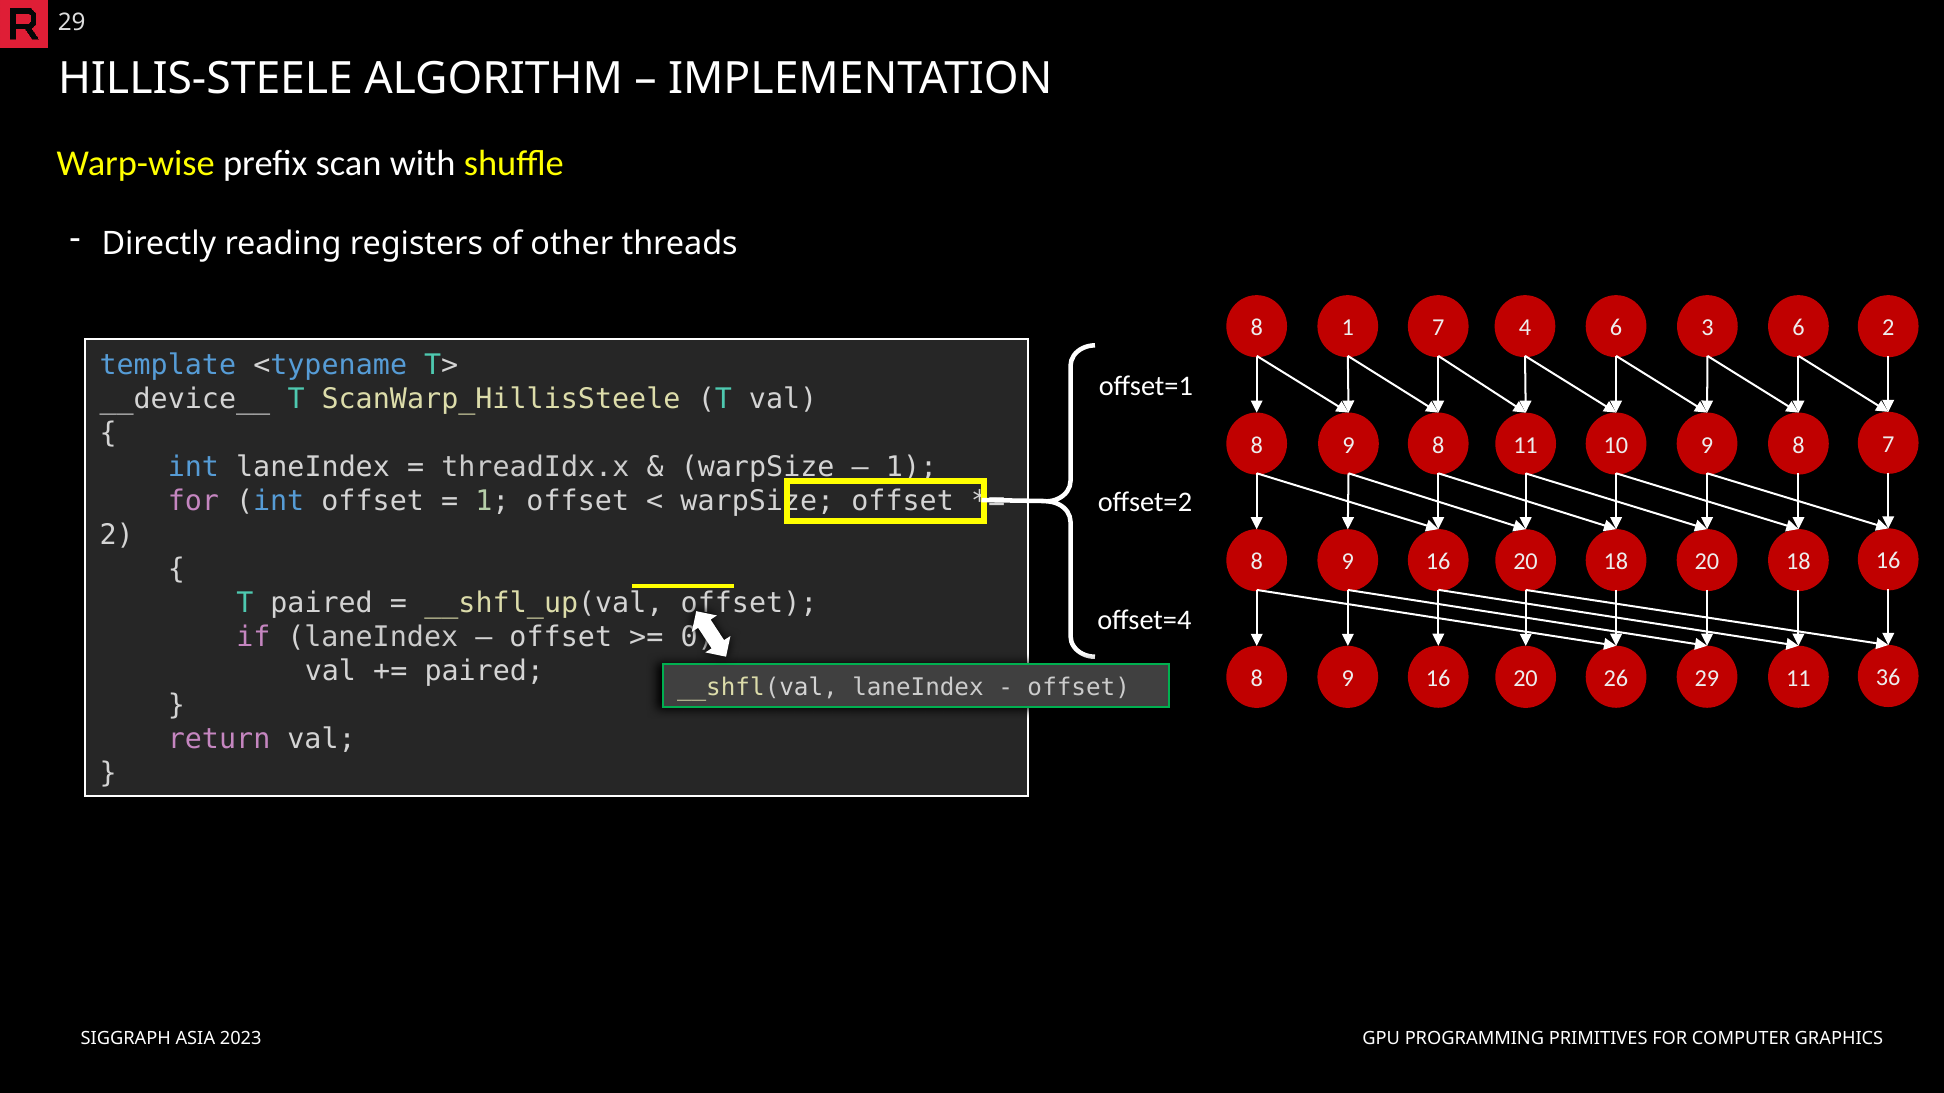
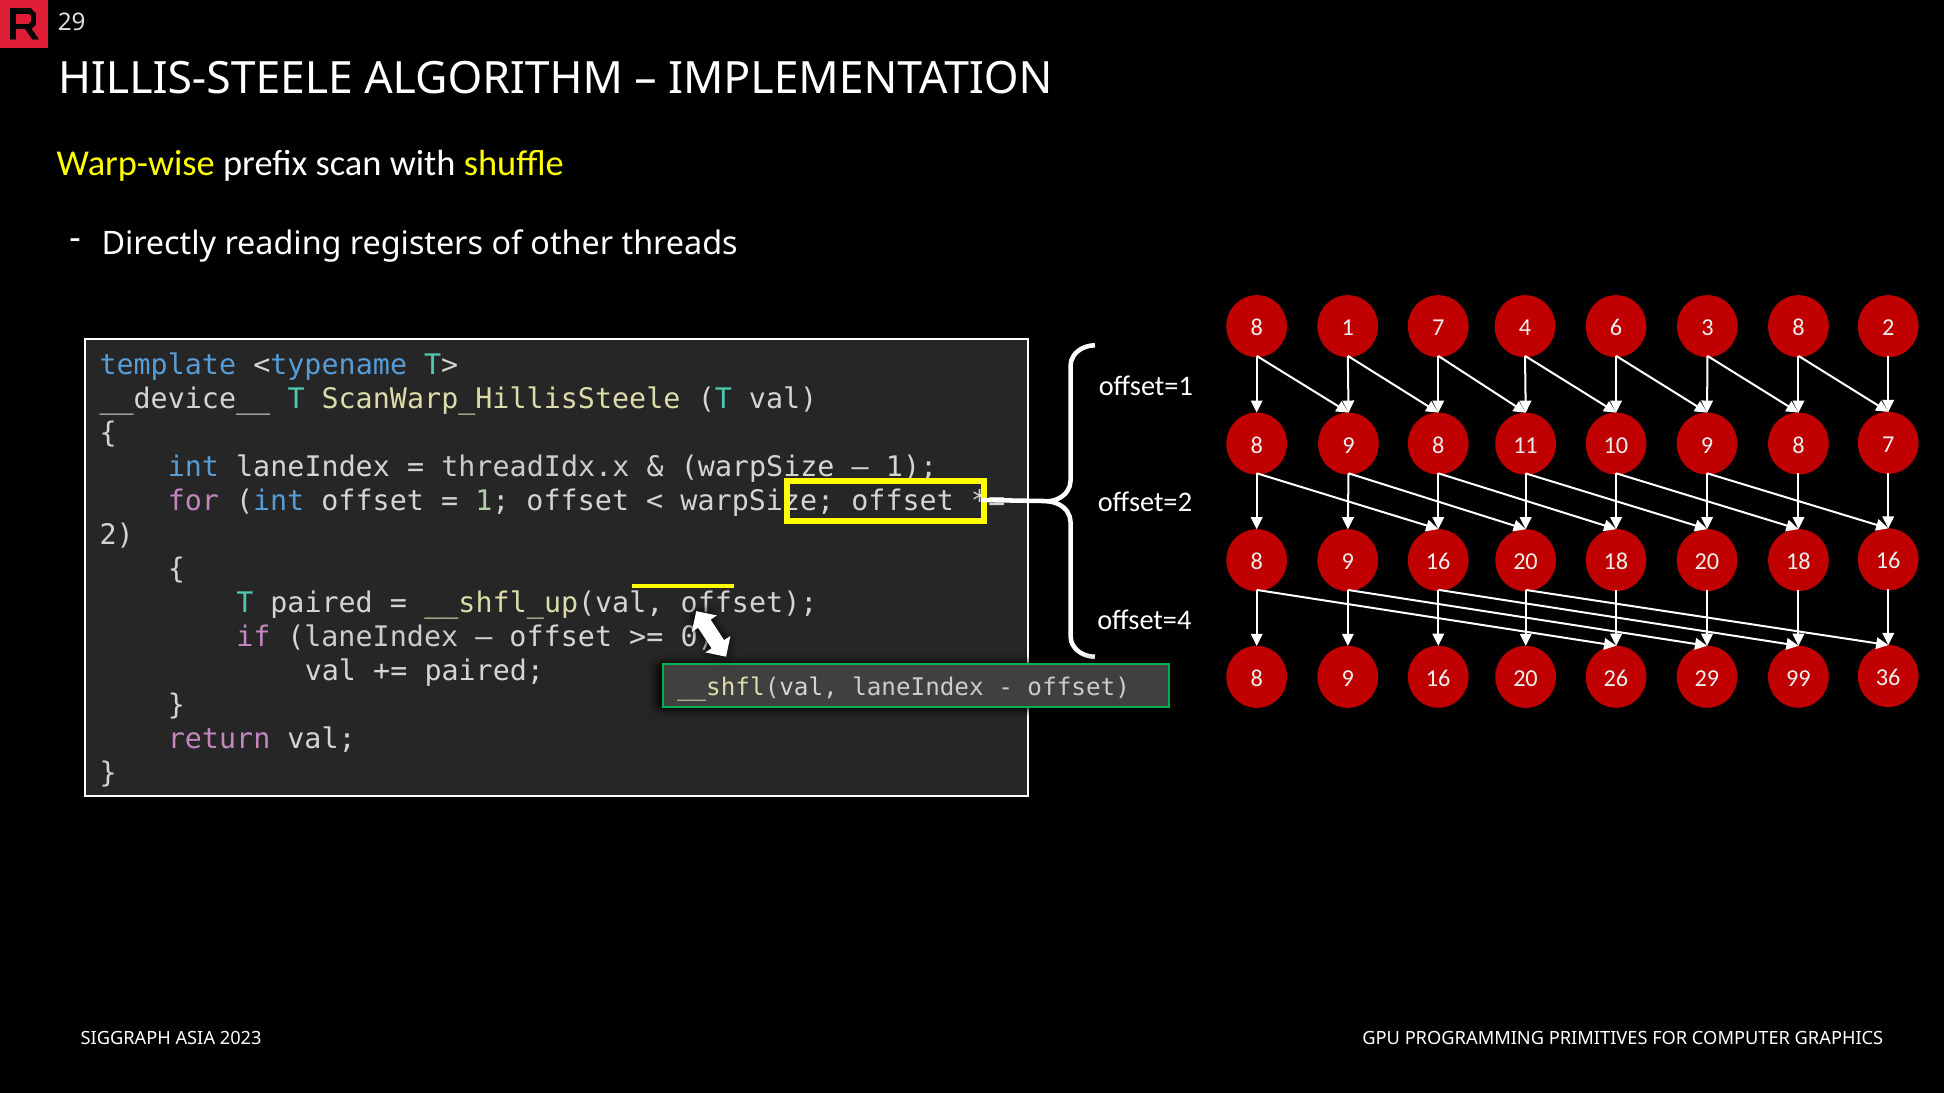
3 6: 6 -> 8
26 11: 11 -> 99
